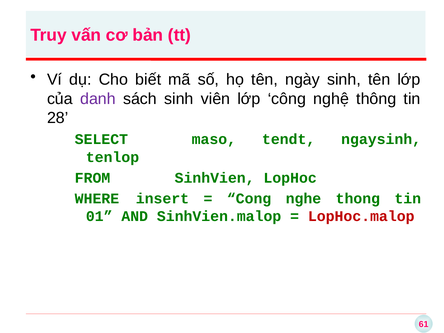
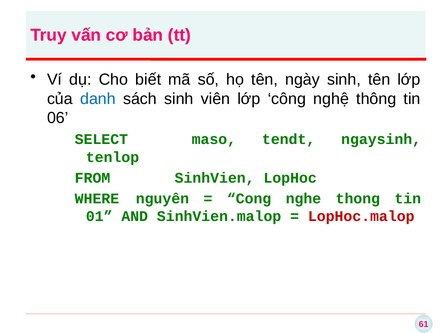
danh colour: purple -> blue
28: 28 -> 06
insert: insert -> nguyên
